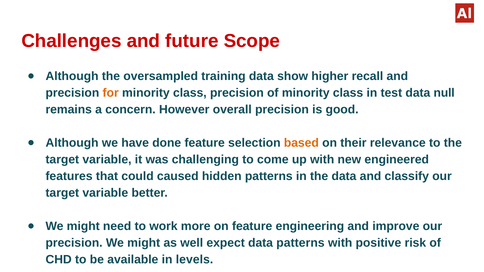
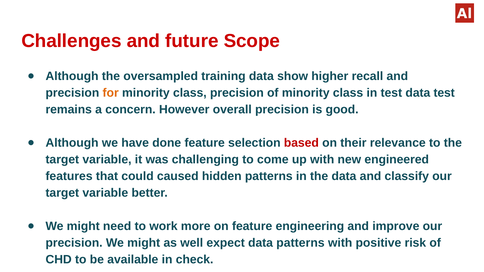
data null: null -> test
based colour: orange -> red
levels: levels -> check
